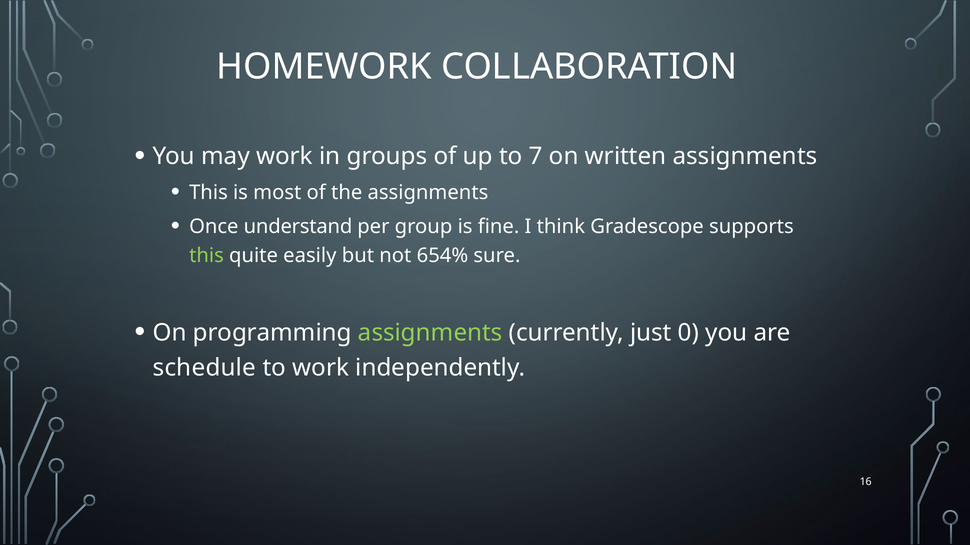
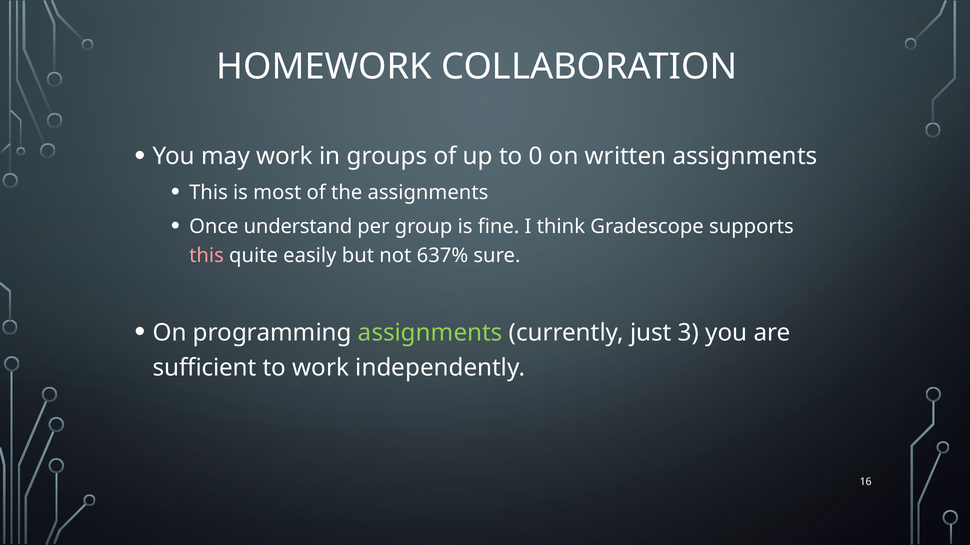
7: 7 -> 0
this at (206, 256) colour: light green -> pink
654%: 654% -> 637%
0: 0 -> 3
schedule: schedule -> sufficient
